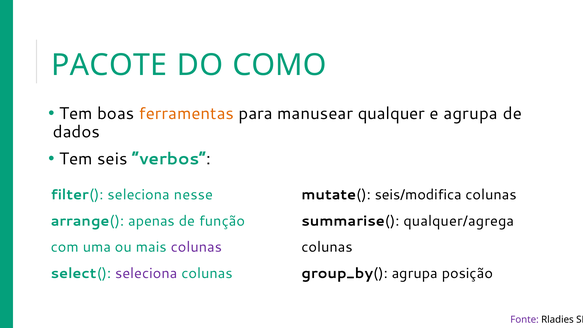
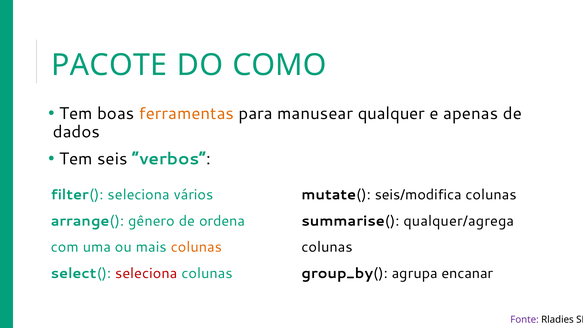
e agrupa: agrupa -> apenas
nesse: nesse -> vários
apenas: apenas -> gênero
função: função -> ordena
colunas at (197, 247) colour: purple -> orange
seleciona at (146, 273) colour: purple -> red
posição: posição -> encanar
